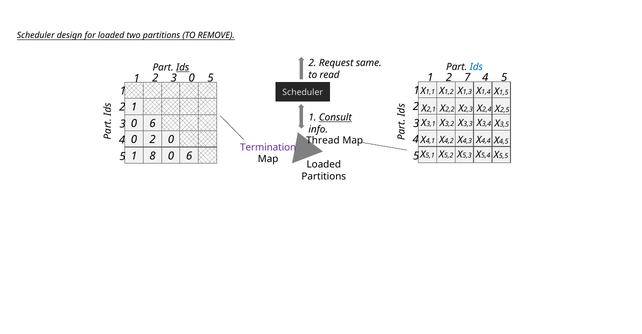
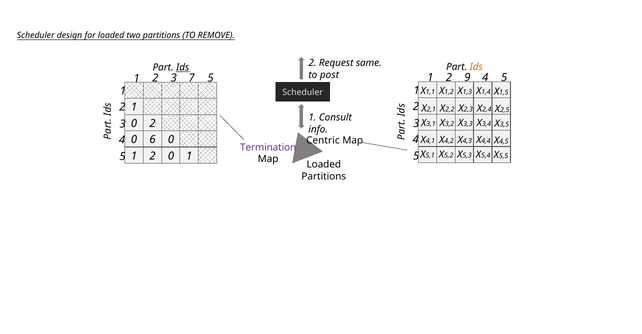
Ids at (476, 67) colour: blue -> orange
read: read -> post
7: 7 -> 9
3 0: 0 -> 7
Consult underline: present -> none
6 at (153, 124): 6 -> 2
0 2: 2 -> 6
Thread: Thread -> Centric
8 at (153, 156): 8 -> 2
6 at (189, 156): 6 -> 1
